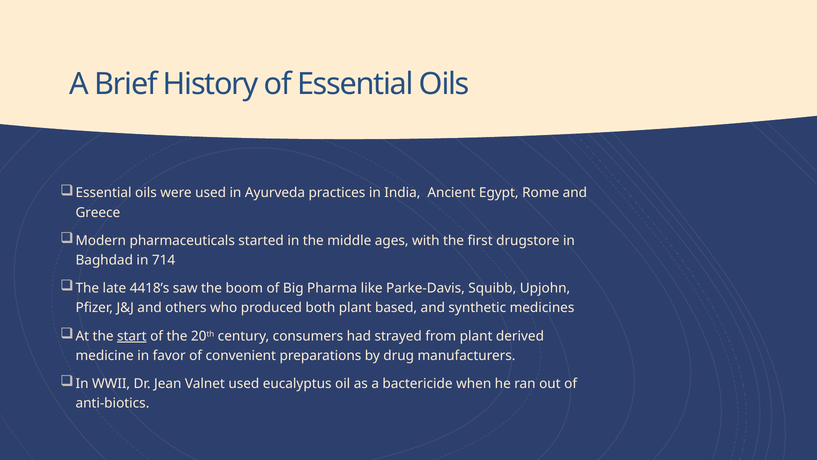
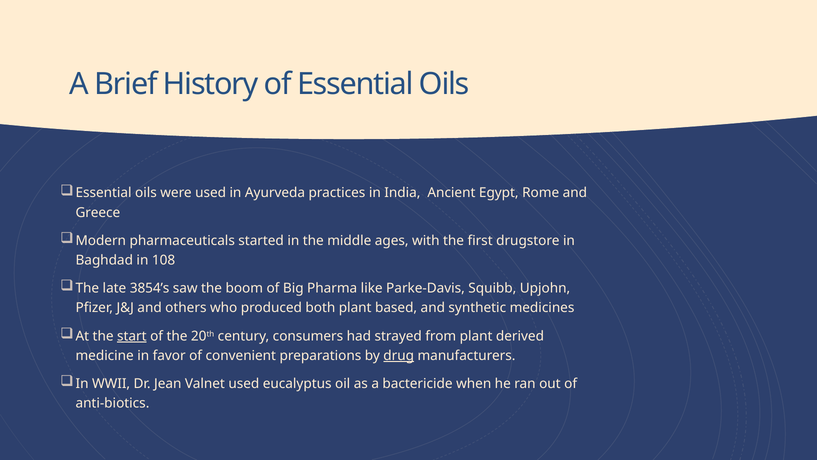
714: 714 -> 108
4418’s: 4418’s -> 3854’s
drug underline: none -> present
